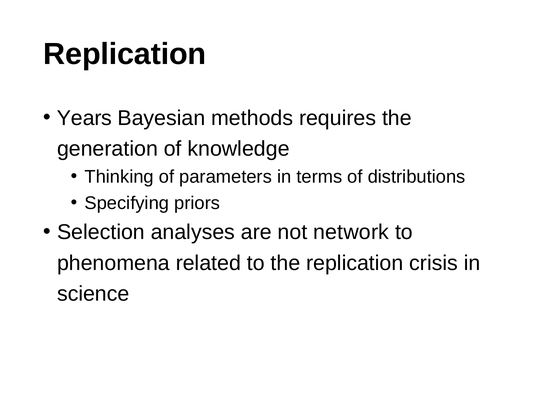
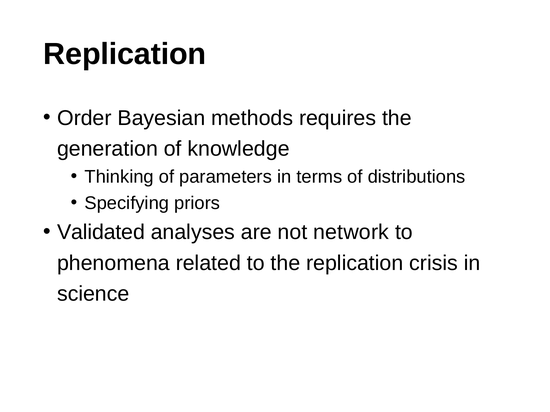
Years: Years -> Order
Selection: Selection -> Validated
